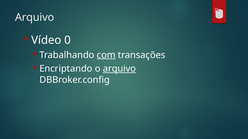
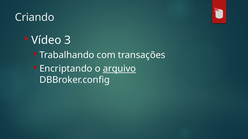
Arquivo at (35, 17): Arquivo -> Criando
0: 0 -> 3
com underline: present -> none
